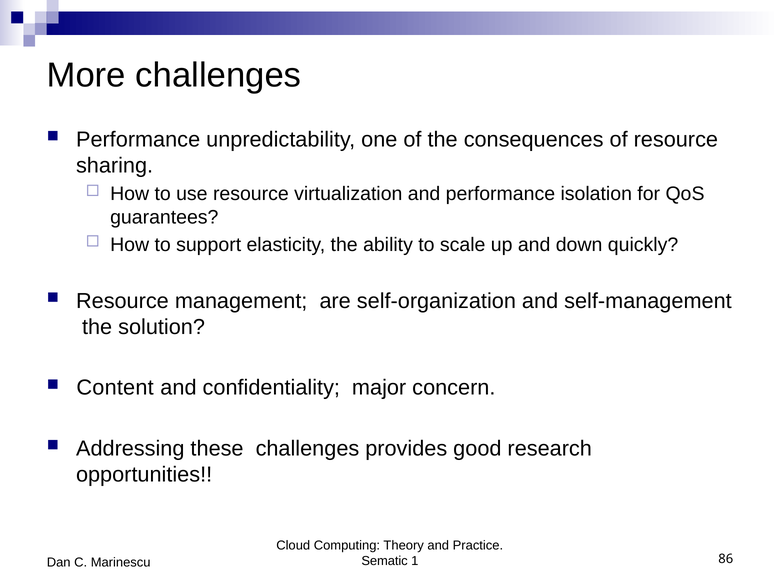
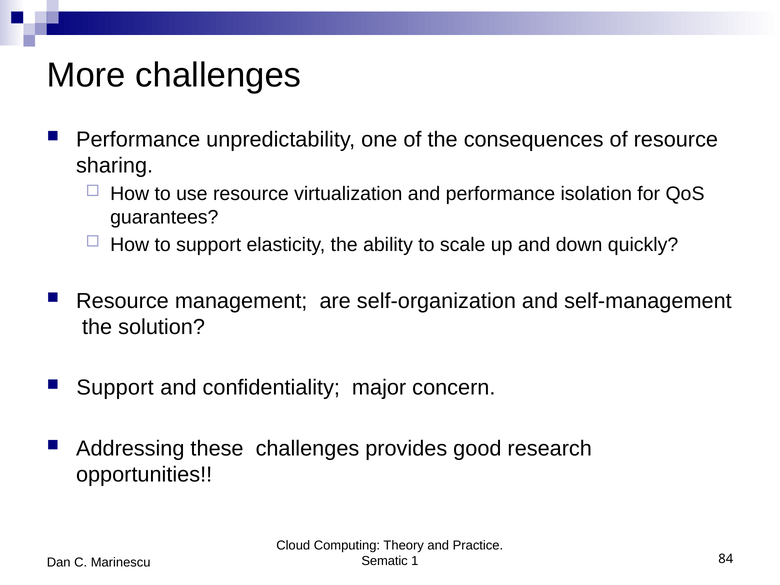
Content at (115, 388): Content -> Support
86: 86 -> 84
